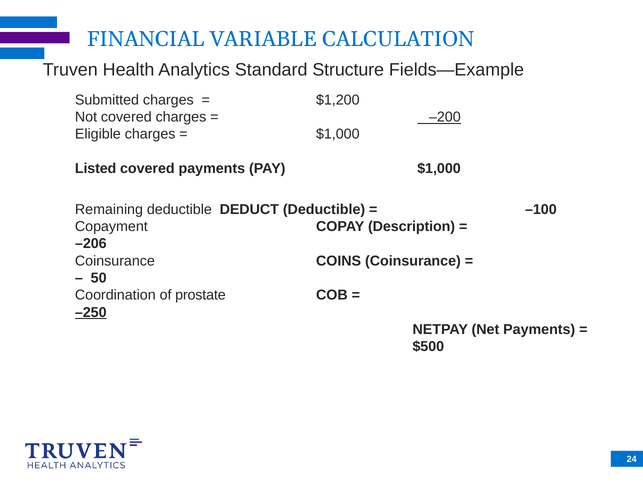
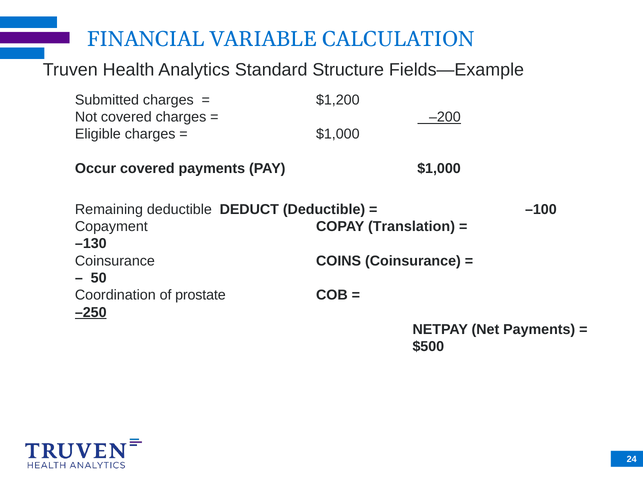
Listed: Listed -> Occur
Description: Description -> Translation
–206: –206 -> –130
